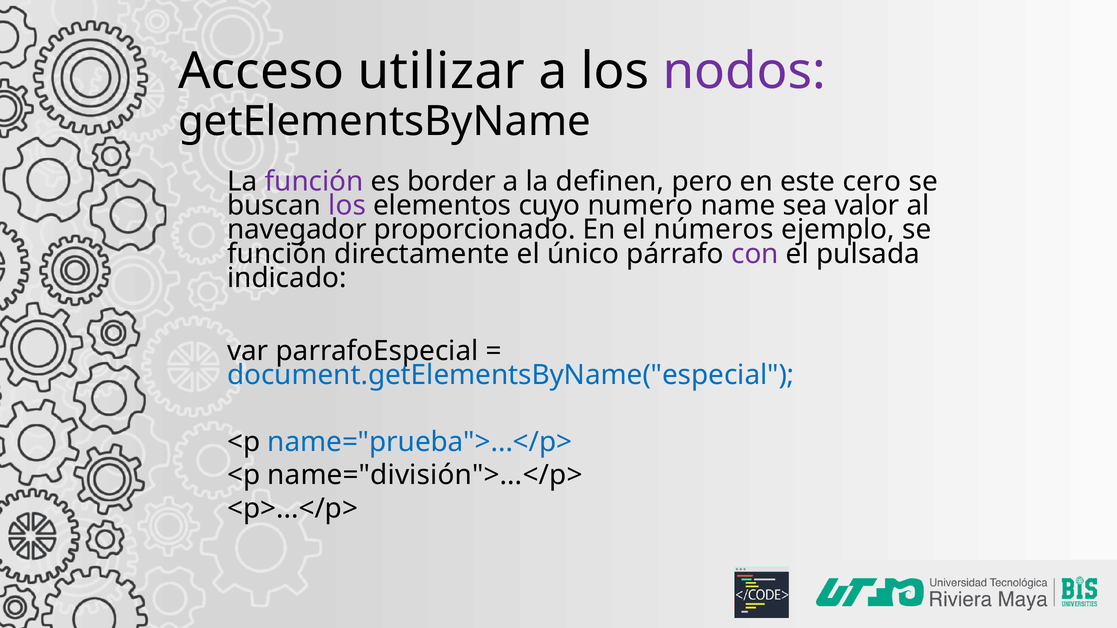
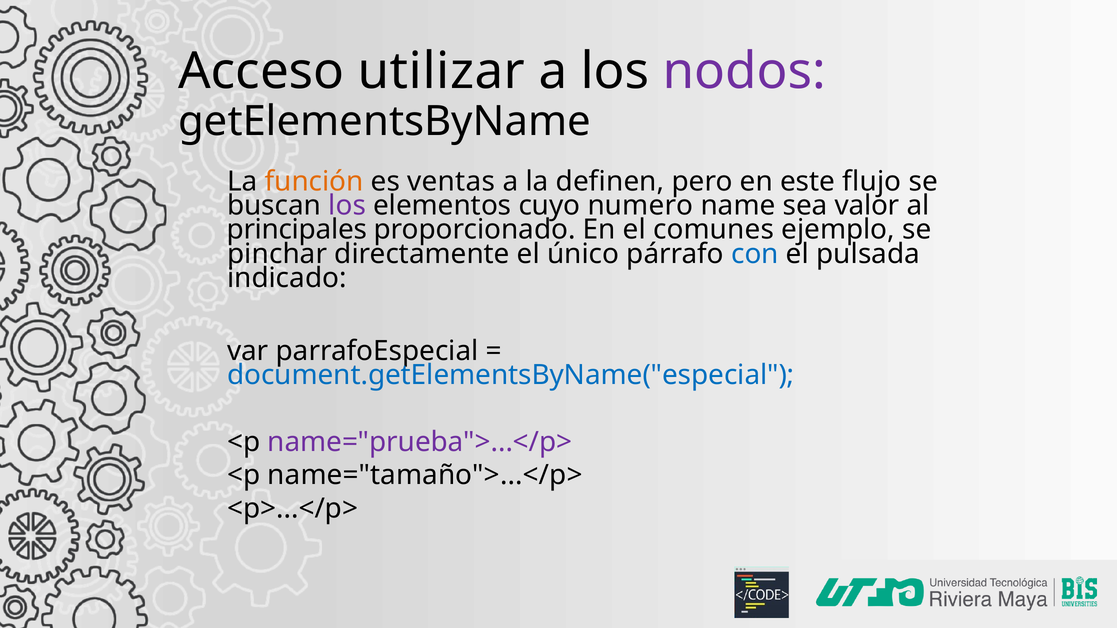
función at (314, 182) colour: purple -> orange
border: border -> ventas
cero: cero -> flujo
navegador: navegador -> principales
números: números -> comunes
función at (277, 254): función -> pinchar
con colour: purple -> blue
name="prueba">...</p> colour: blue -> purple
name="división">...</p>: name="división">...</p> -> name="tamaño">...</p>
